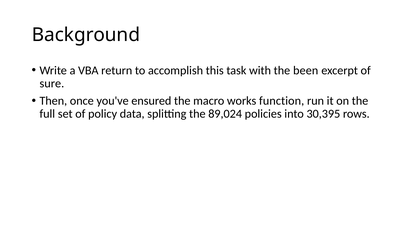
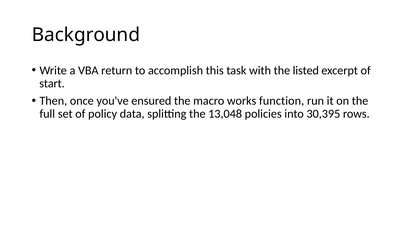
been: been -> listed
sure: sure -> start
89,024: 89,024 -> 13,048
